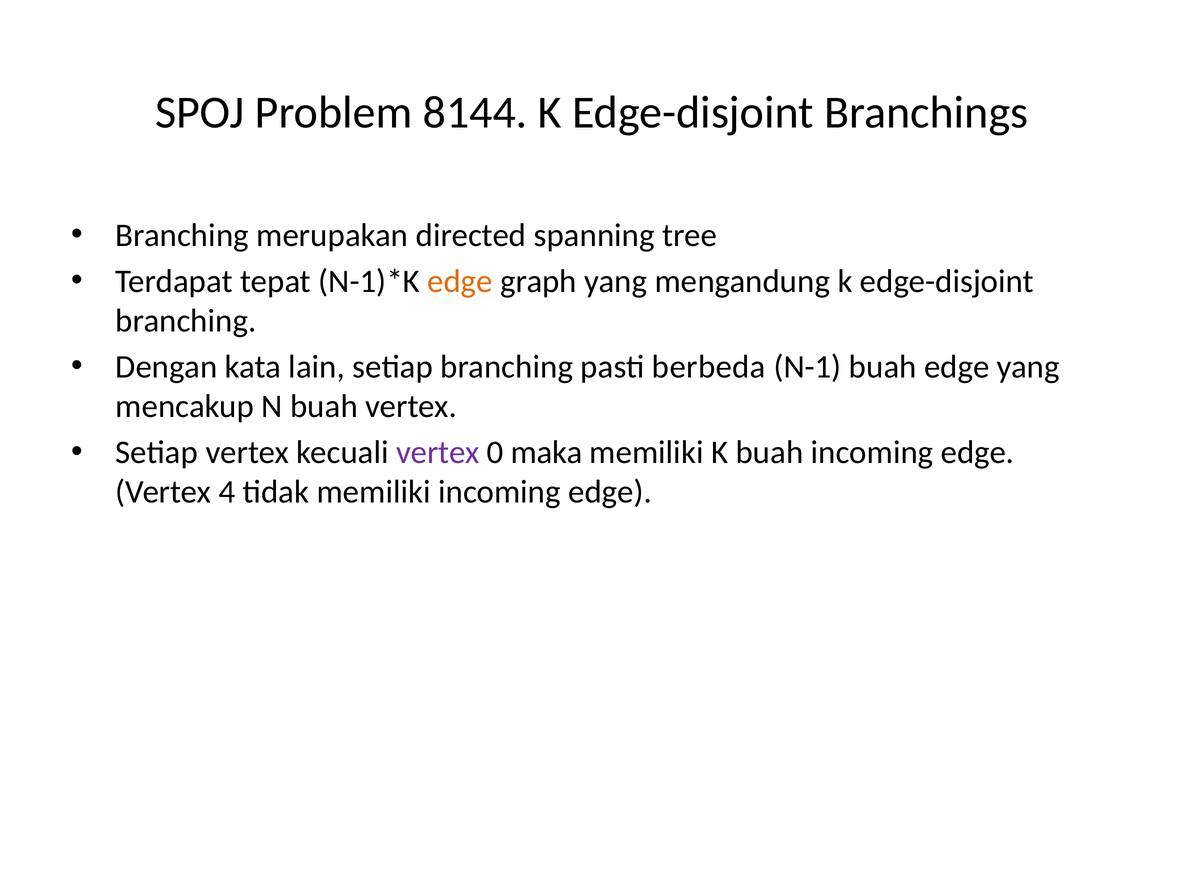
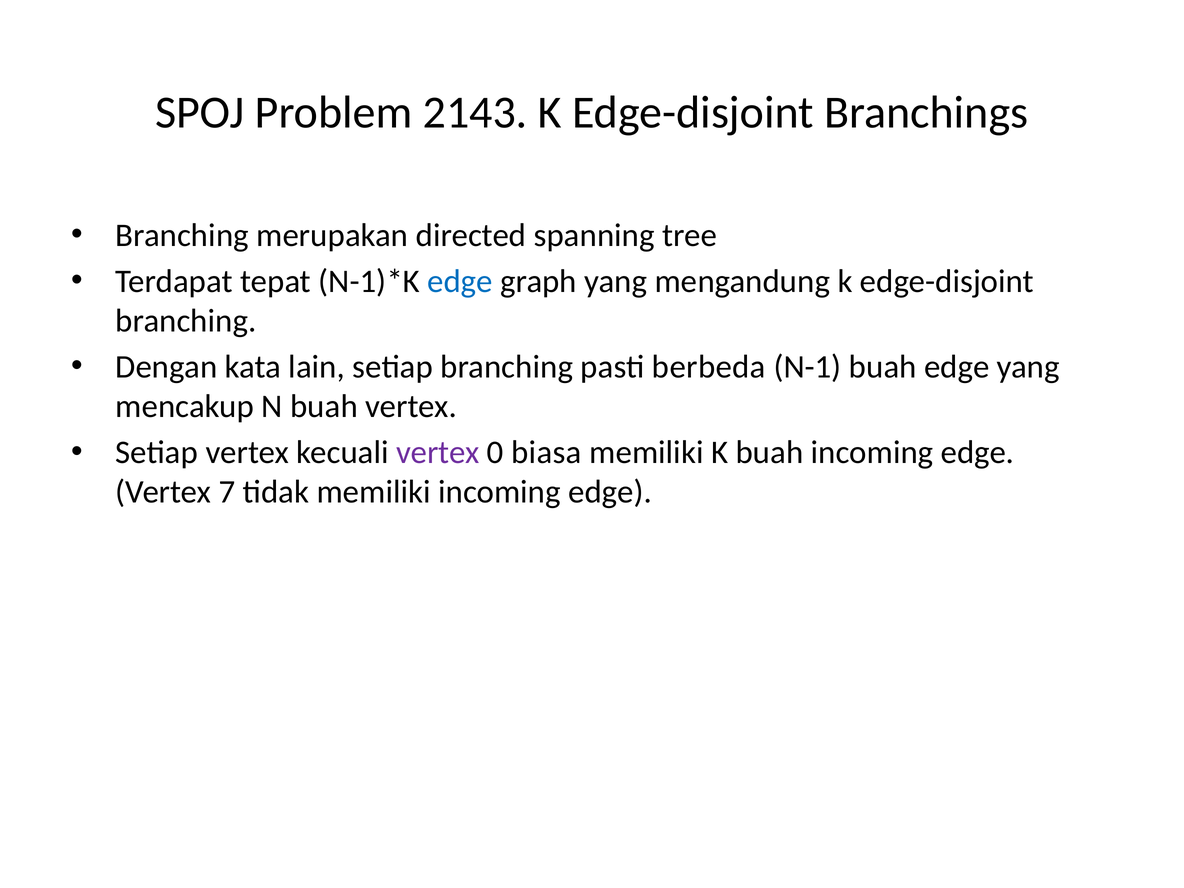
8144: 8144 -> 2143
edge at (460, 281) colour: orange -> blue
maka: maka -> biasa
4: 4 -> 7
